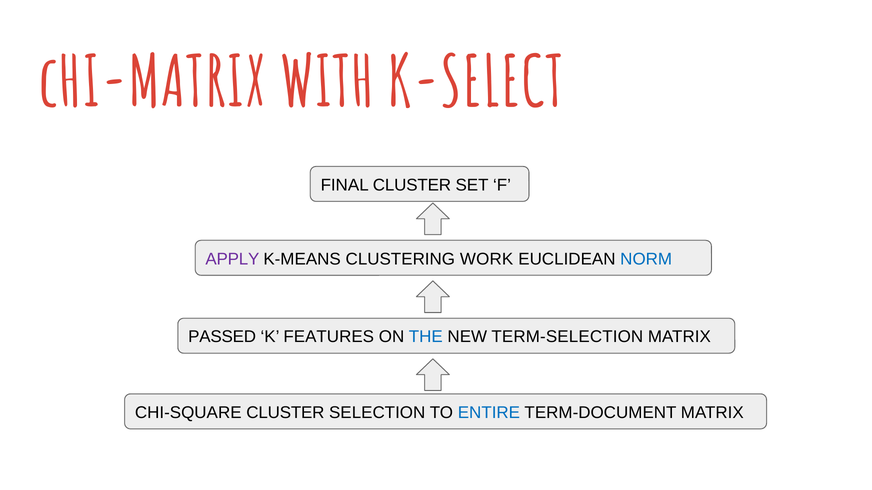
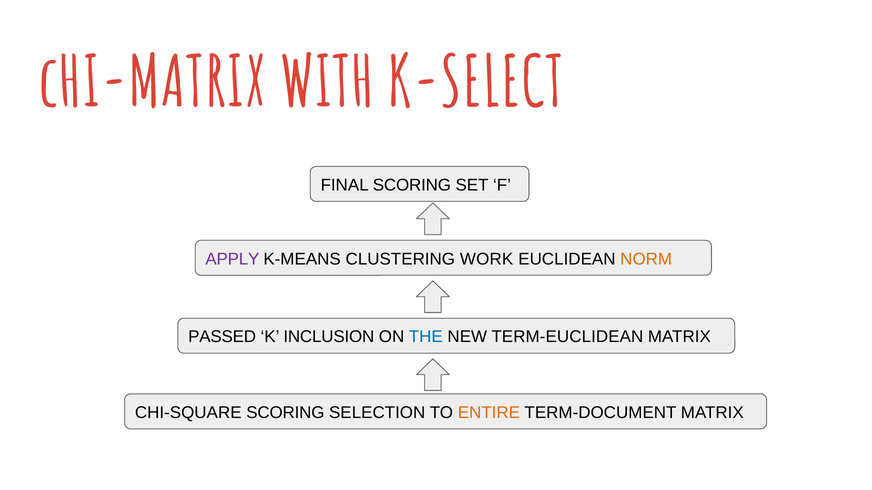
FINAL CLUSTER: CLUSTER -> SCORING
NORM colour: blue -> orange
FEATURES: FEATURES -> INCLUSION
TERM-SELECTION: TERM-SELECTION -> TERM-EUCLIDEAN
CHI-SQUARE CLUSTER: CLUSTER -> SCORING
ENTIRE colour: blue -> orange
